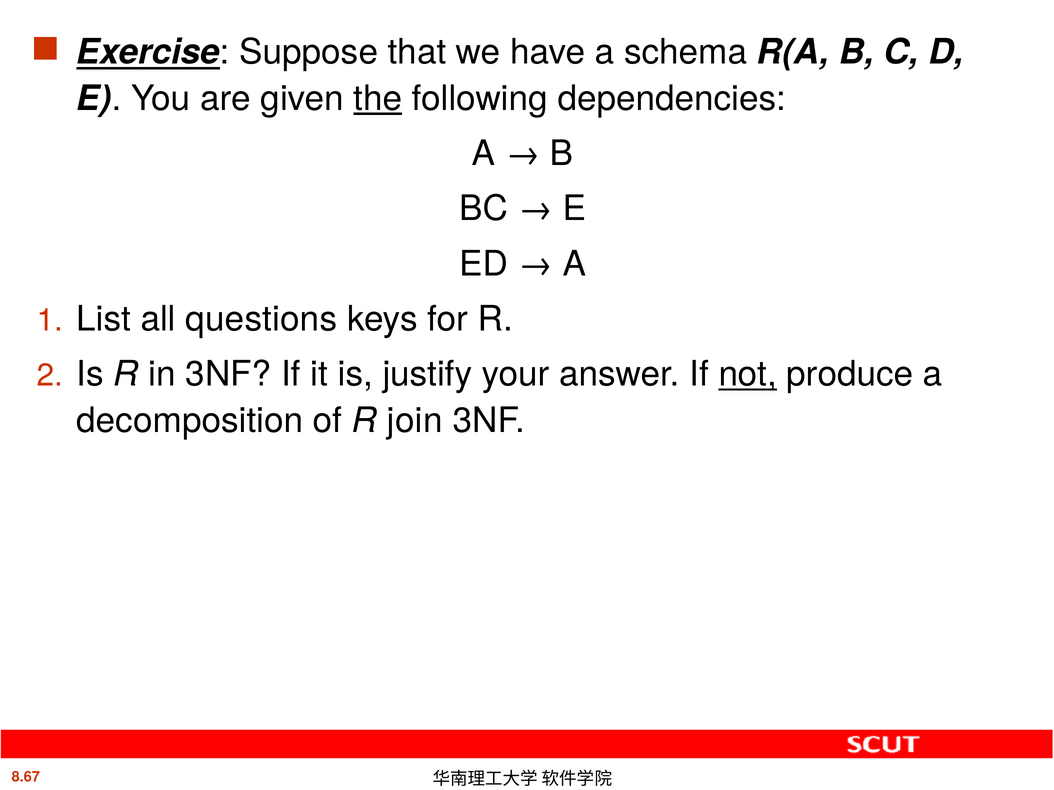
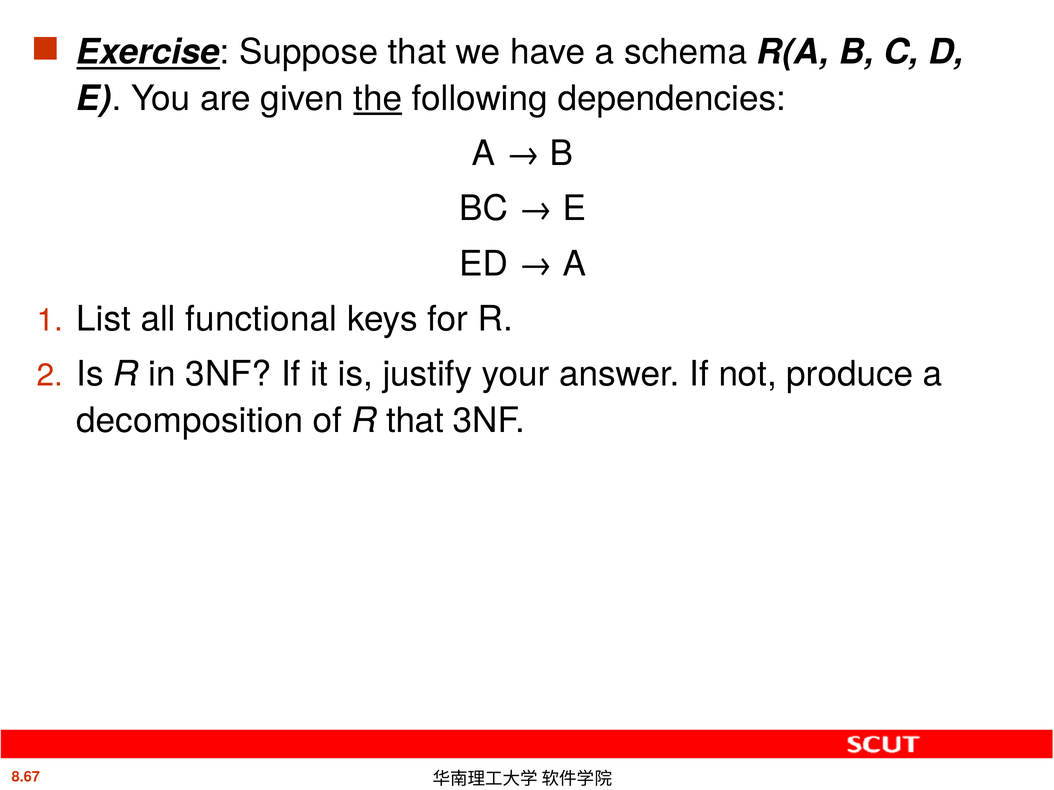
questions: questions -> functional
not underline: present -> none
R join: join -> that
